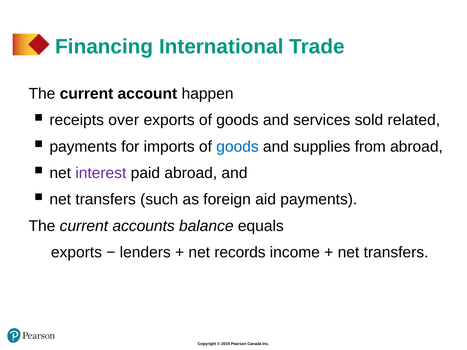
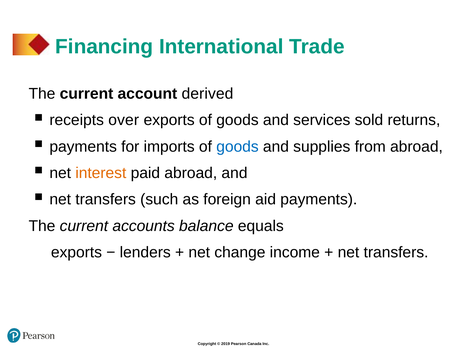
happen: happen -> derived
related: related -> returns
interest colour: purple -> orange
records: records -> change
